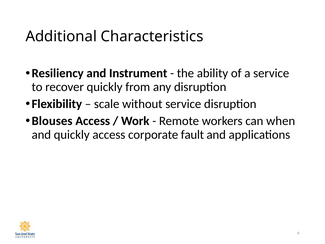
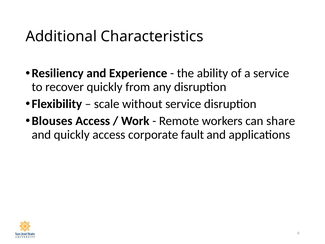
Instrument: Instrument -> Experience
when: when -> share
